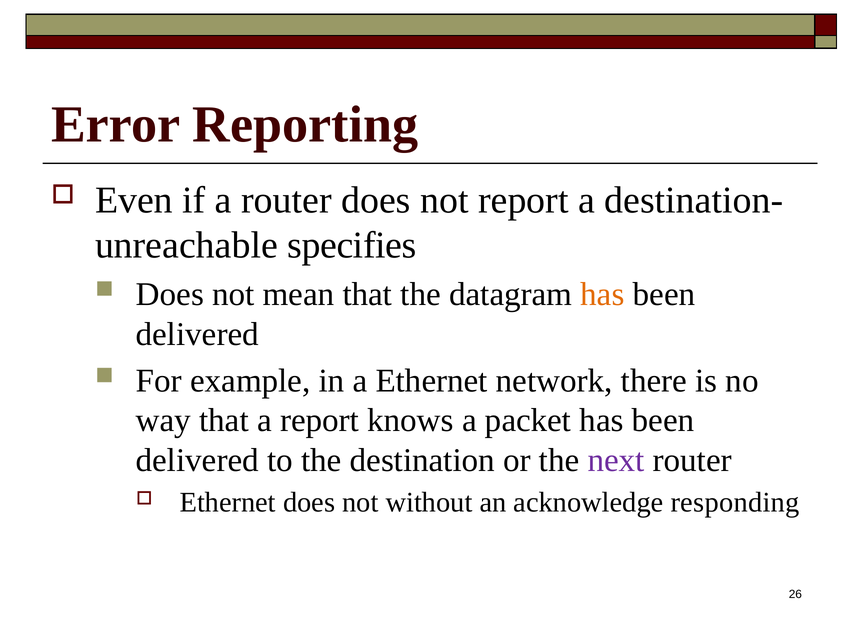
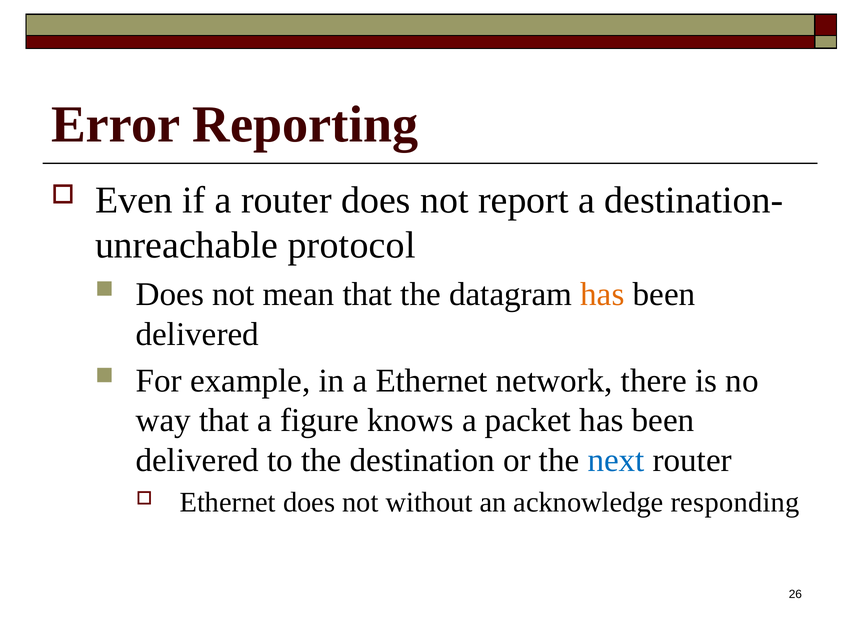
specifies: specifies -> protocol
a report: report -> figure
next colour: purple -> blue
